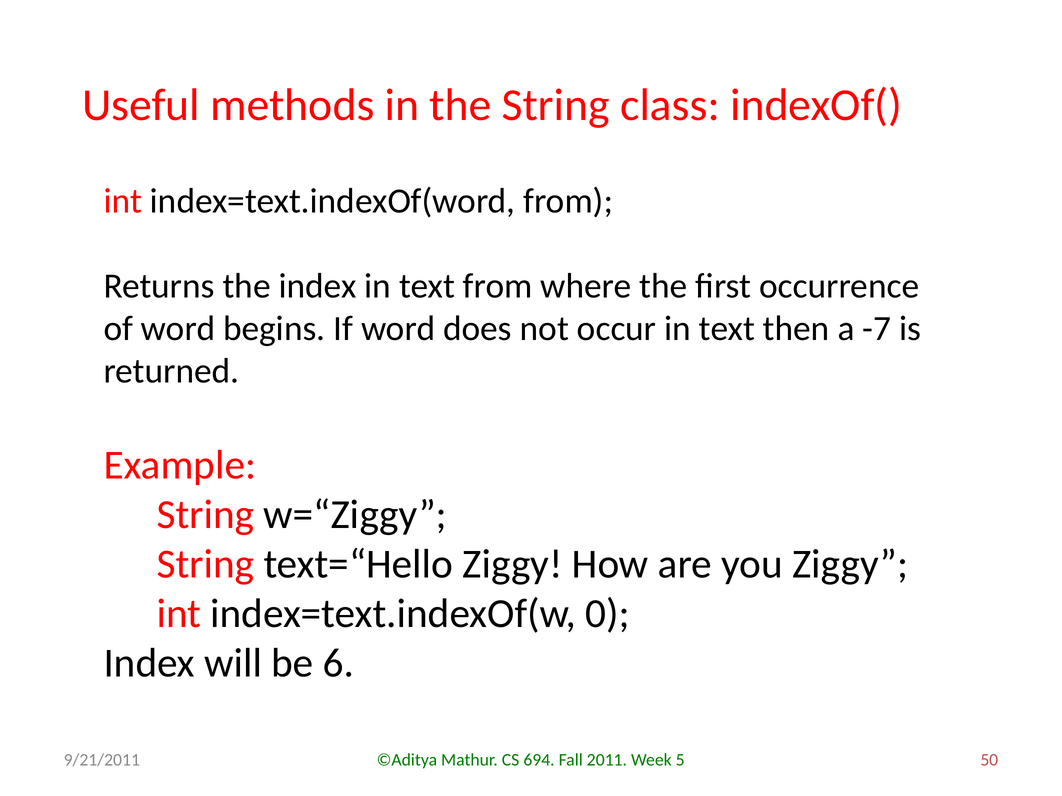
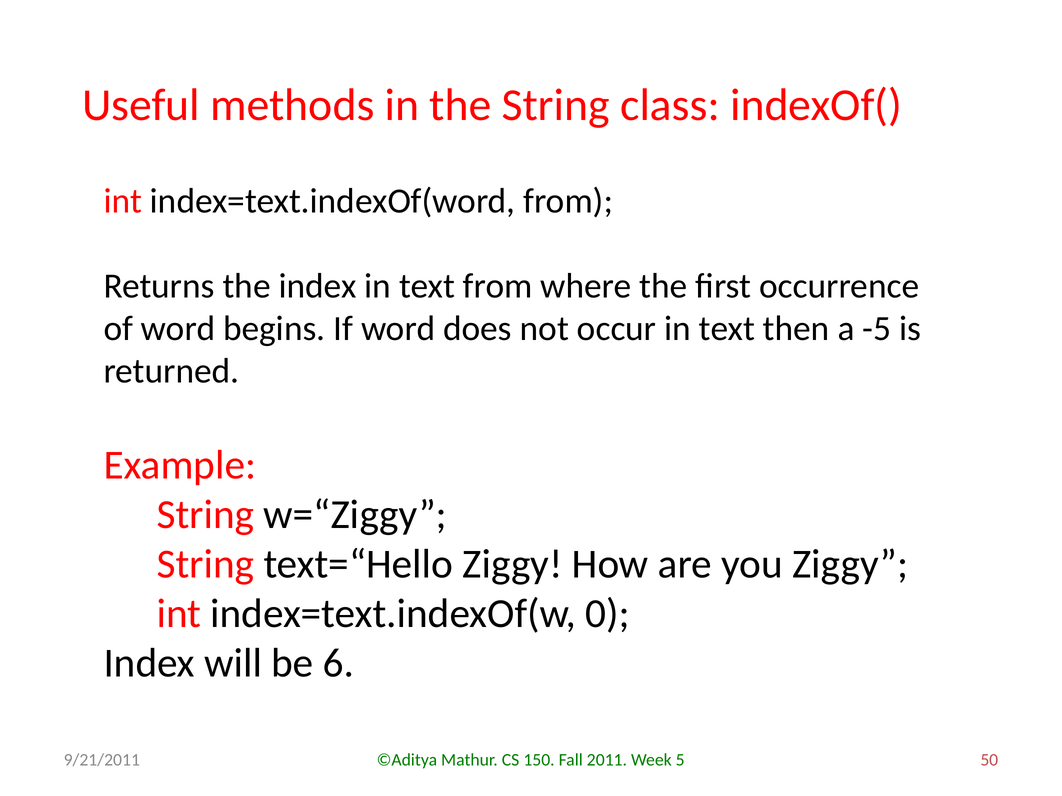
-7: -7 -> -5
694: 694 -> 150
